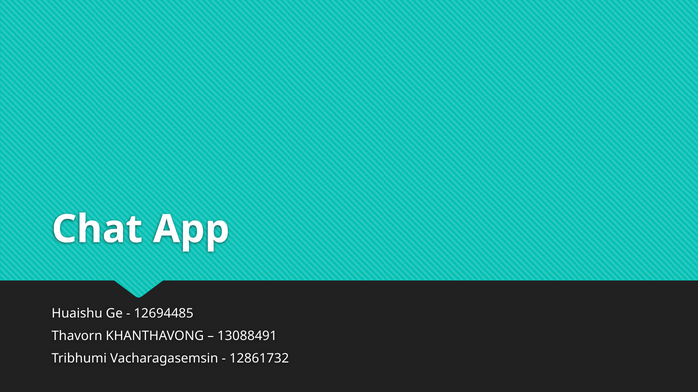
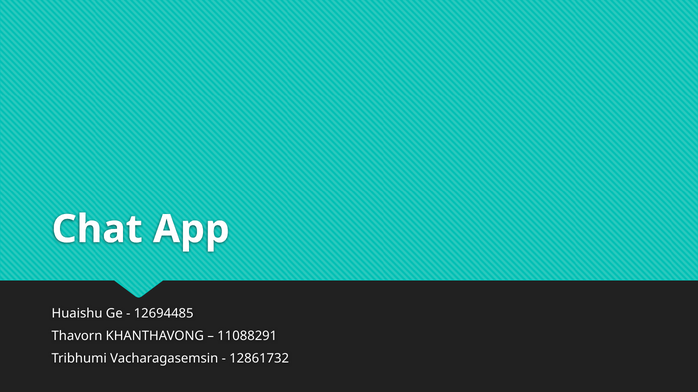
13088491: 13088491 -> 11088291
